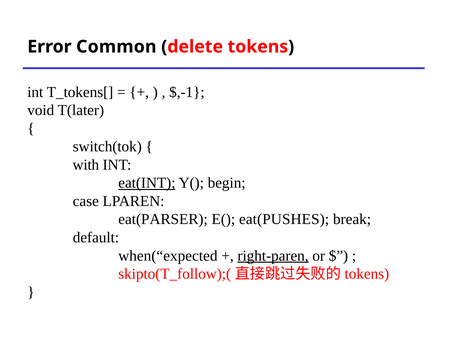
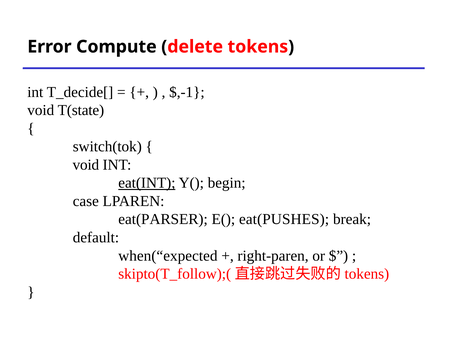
Common: Common -> Compute
T_tokens[: T_tokens[ -> T_decide[
T(later: T(later -> T(state
with at (86, 165): with -> void
right-paren underline: present -> none
